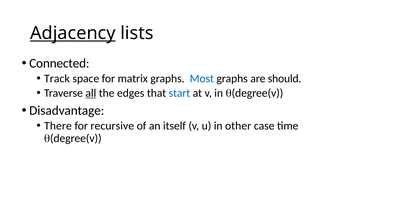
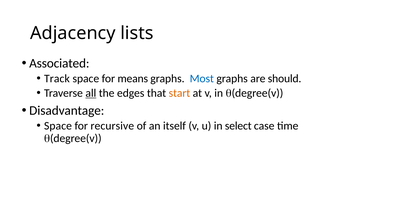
Adjacency underline: present -> none
Connected: Connected -> Associated
matrix: matrix -> means
start colour: blue -> orange
There at (58, 126): There -> Space
other: other -> select
